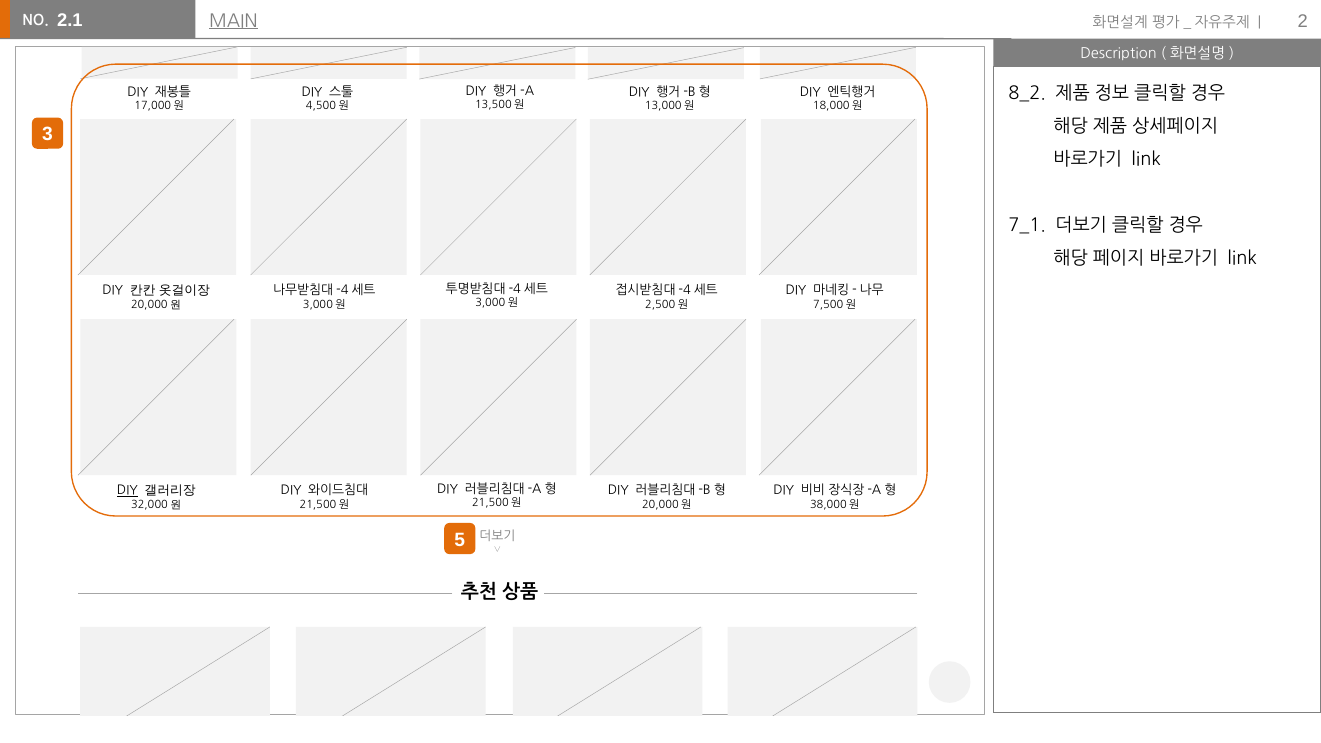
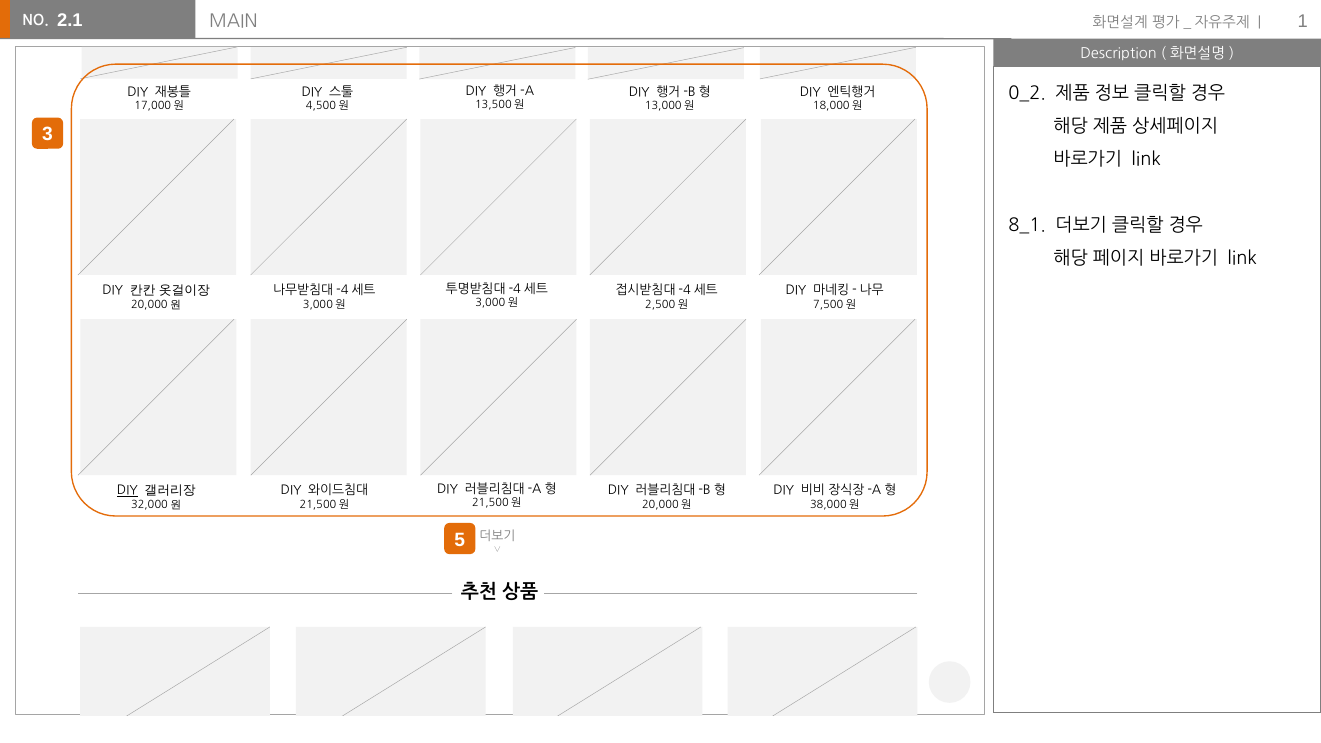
MAIN underline: present -> none
2: 2 -> 1
8_2: 8_2 -> 0_2
7_1: 7_1 -> 8_1
